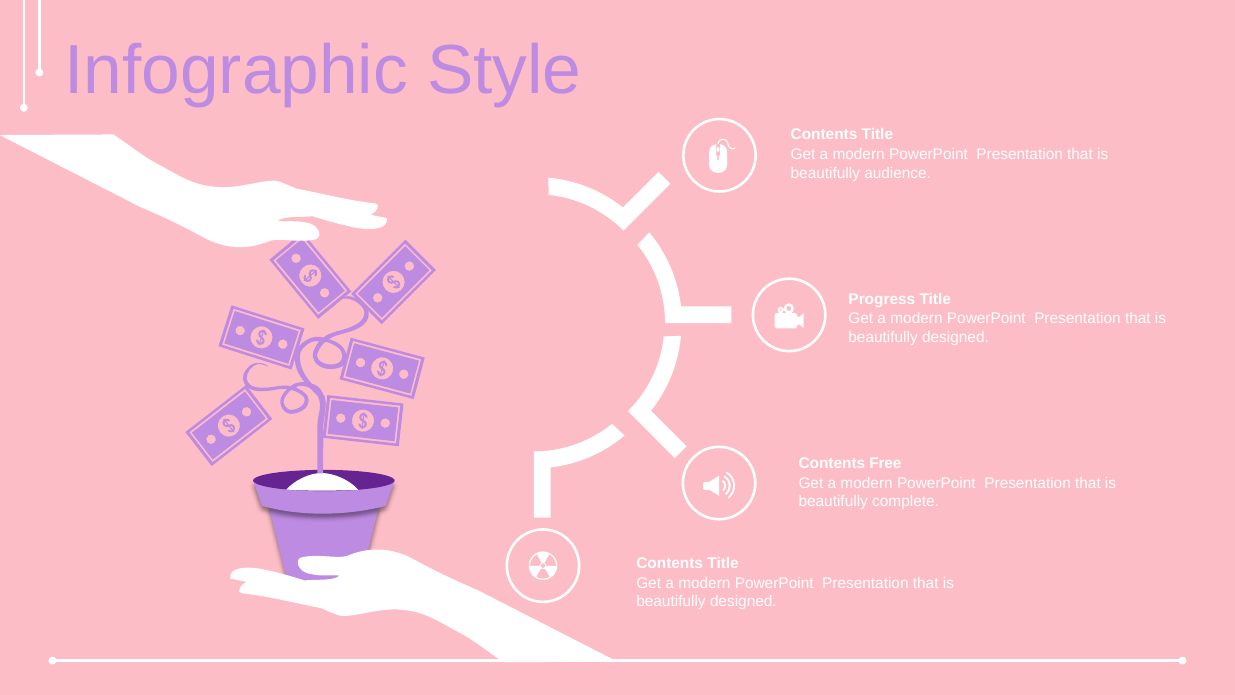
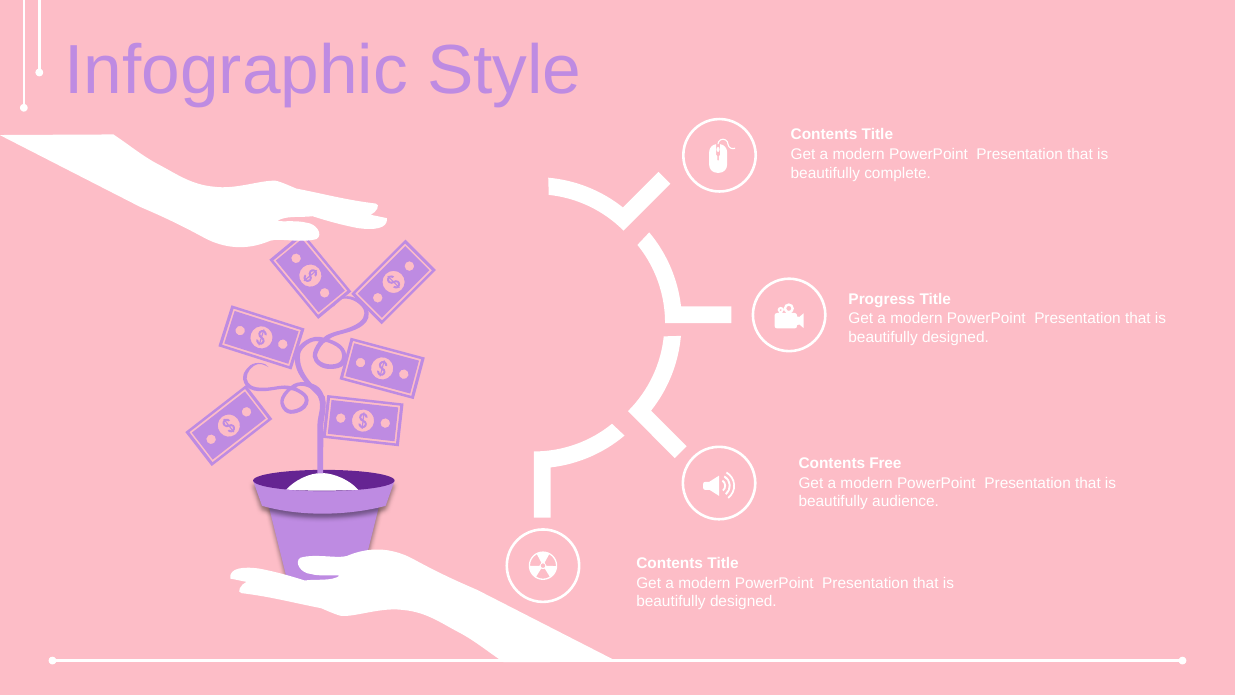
audience: audience -> complete
complete: complete -> audience
